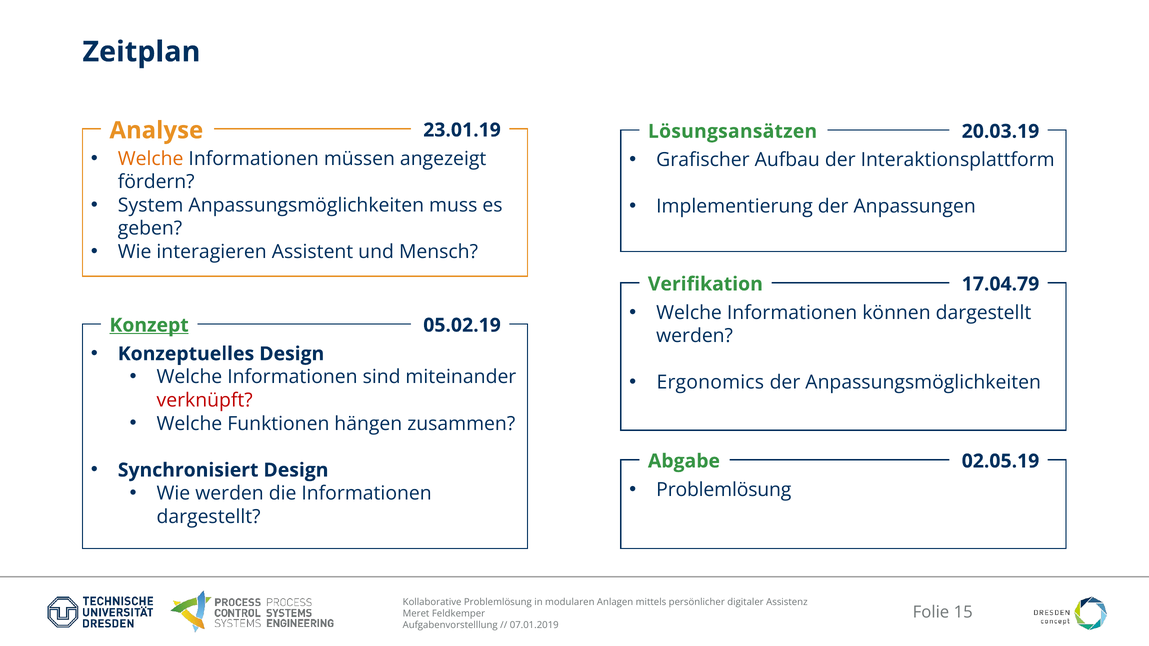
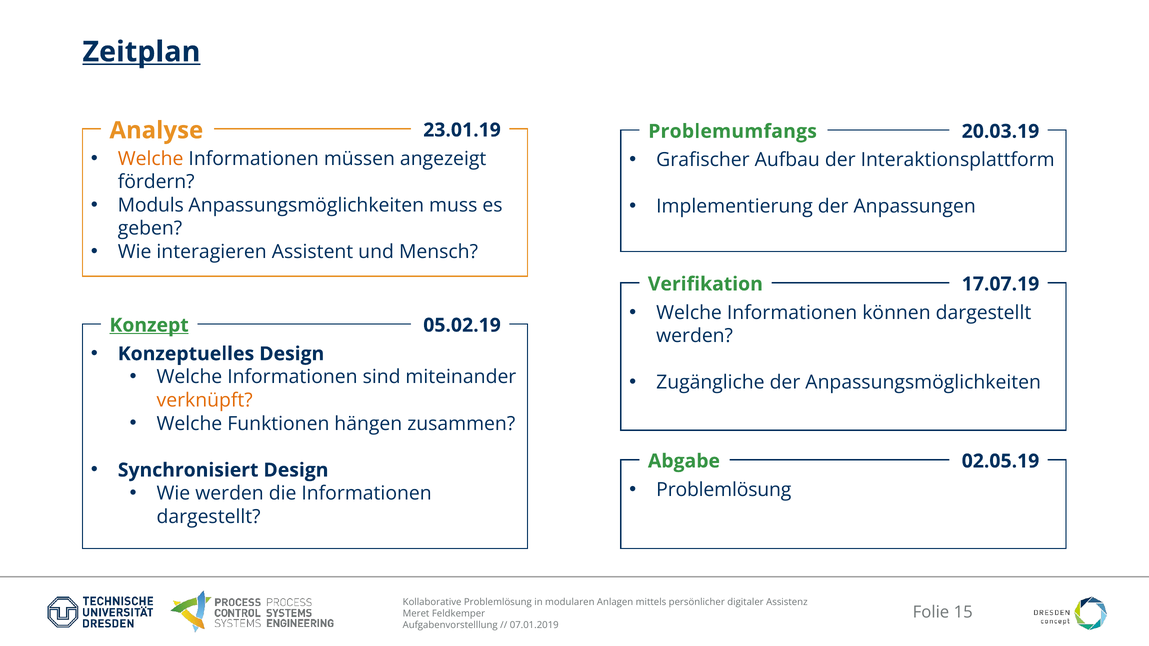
Zeitplan underline: none -> present
Lösungsansätzen: Lösungsansätzen -> Problemumfangs
System: System -> Moduls
17.04.79: 17.04.79 -> 17.07.19
Ergonomics: Ergonomics -> Zugängliche
verknüpft colour: red -> orange
